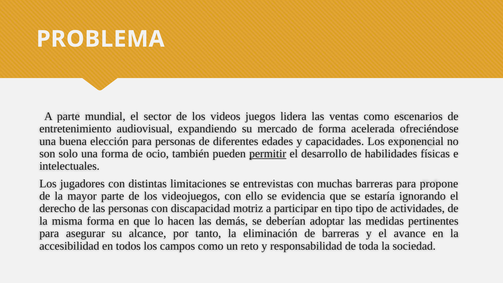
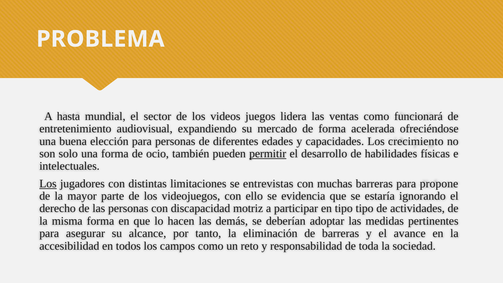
A parte: parte -> hasta
escenarios: escenarios -> funcionará
exponencial: exponencial -> crecimiento
Los at (48, 184) underline: none -> present
